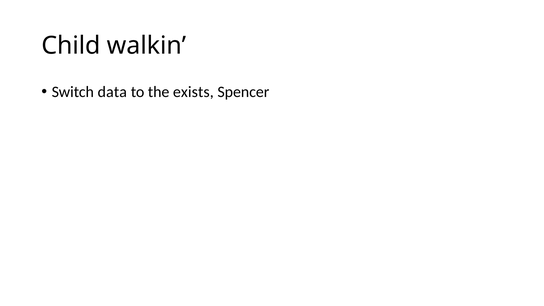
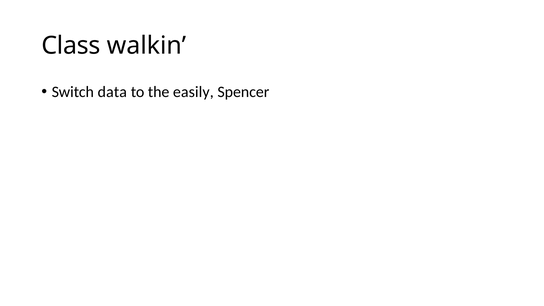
Child: Child -> Class
exists: exists -> easily
